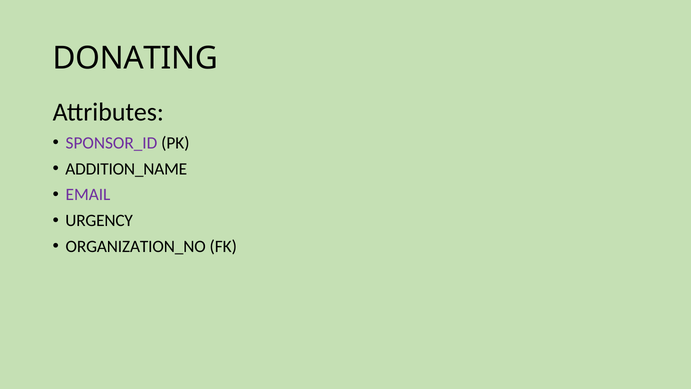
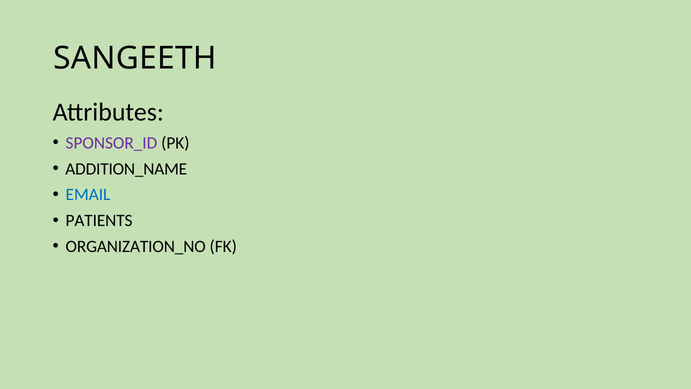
DONATING: DONATING -> SANGEETH
EMAIL colour: purple -> blue
URGENCY: URGENCY -> PATIENTS
